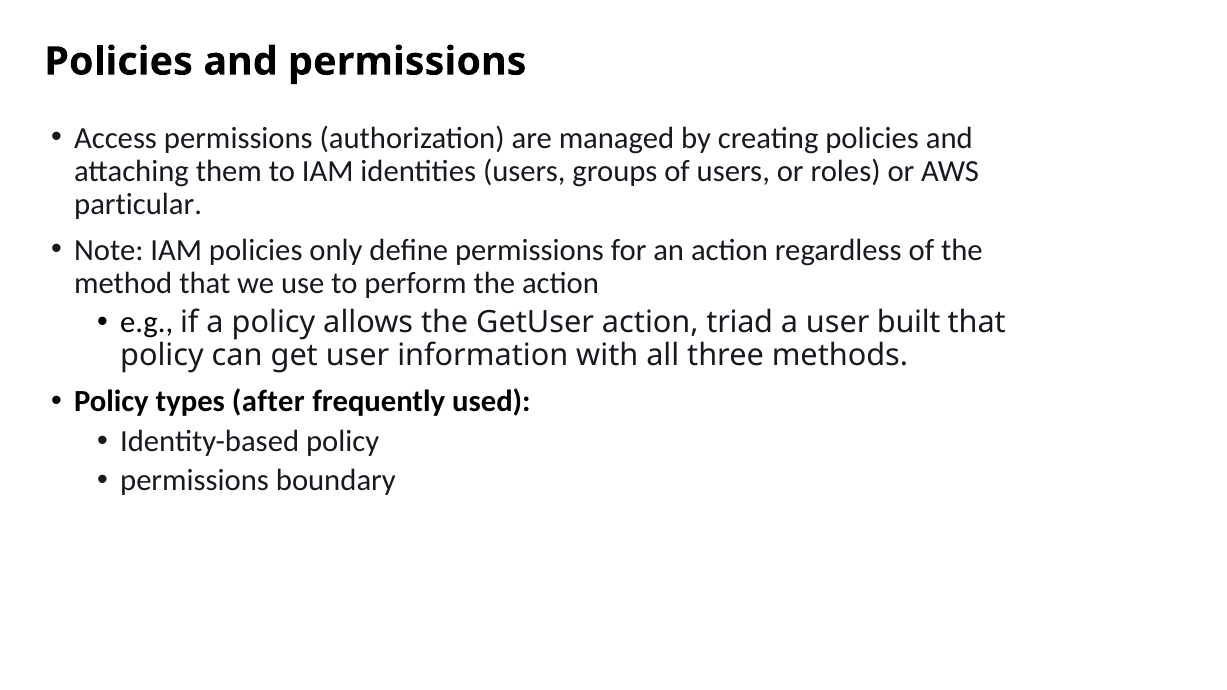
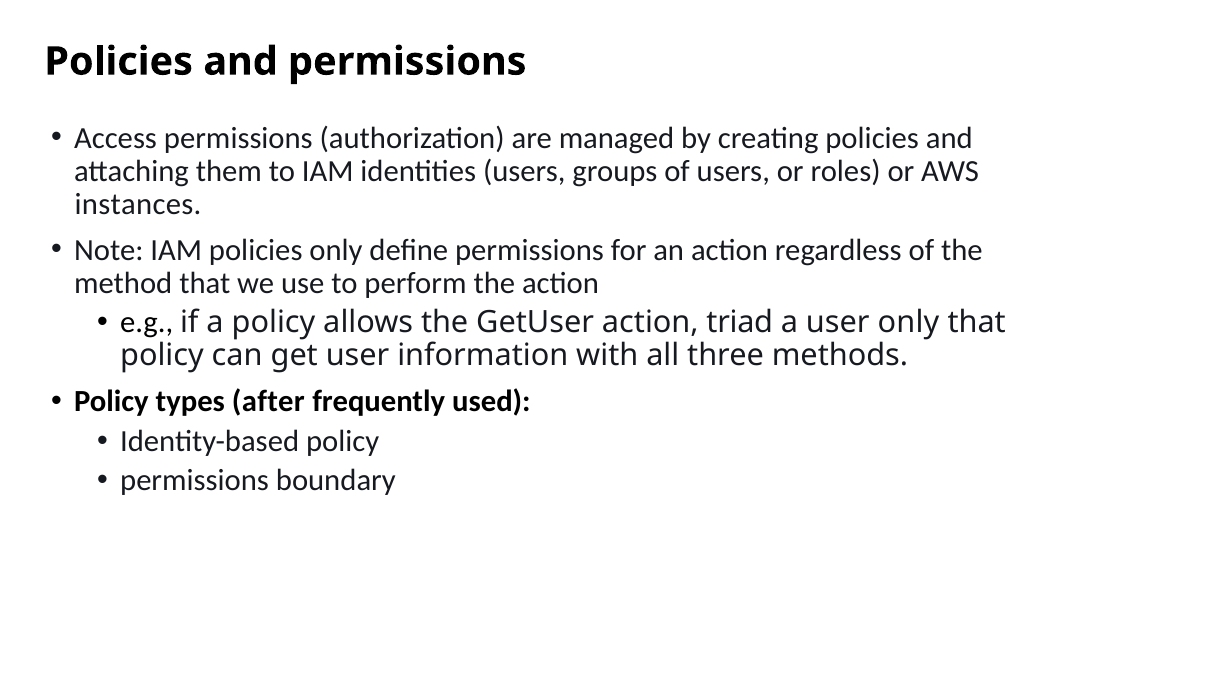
particular: particular -> instances
user built: built -> only
